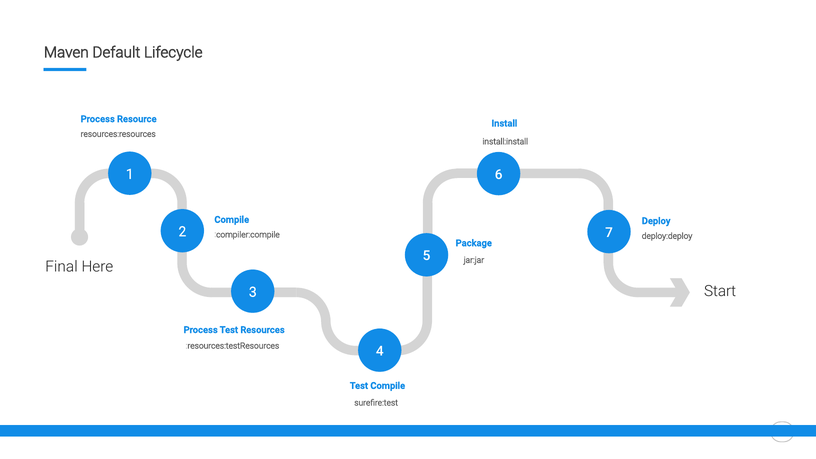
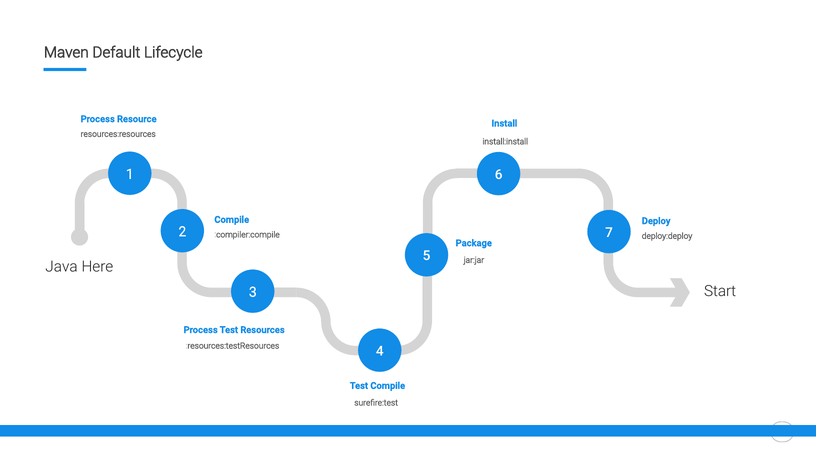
Final: Final -> Java
